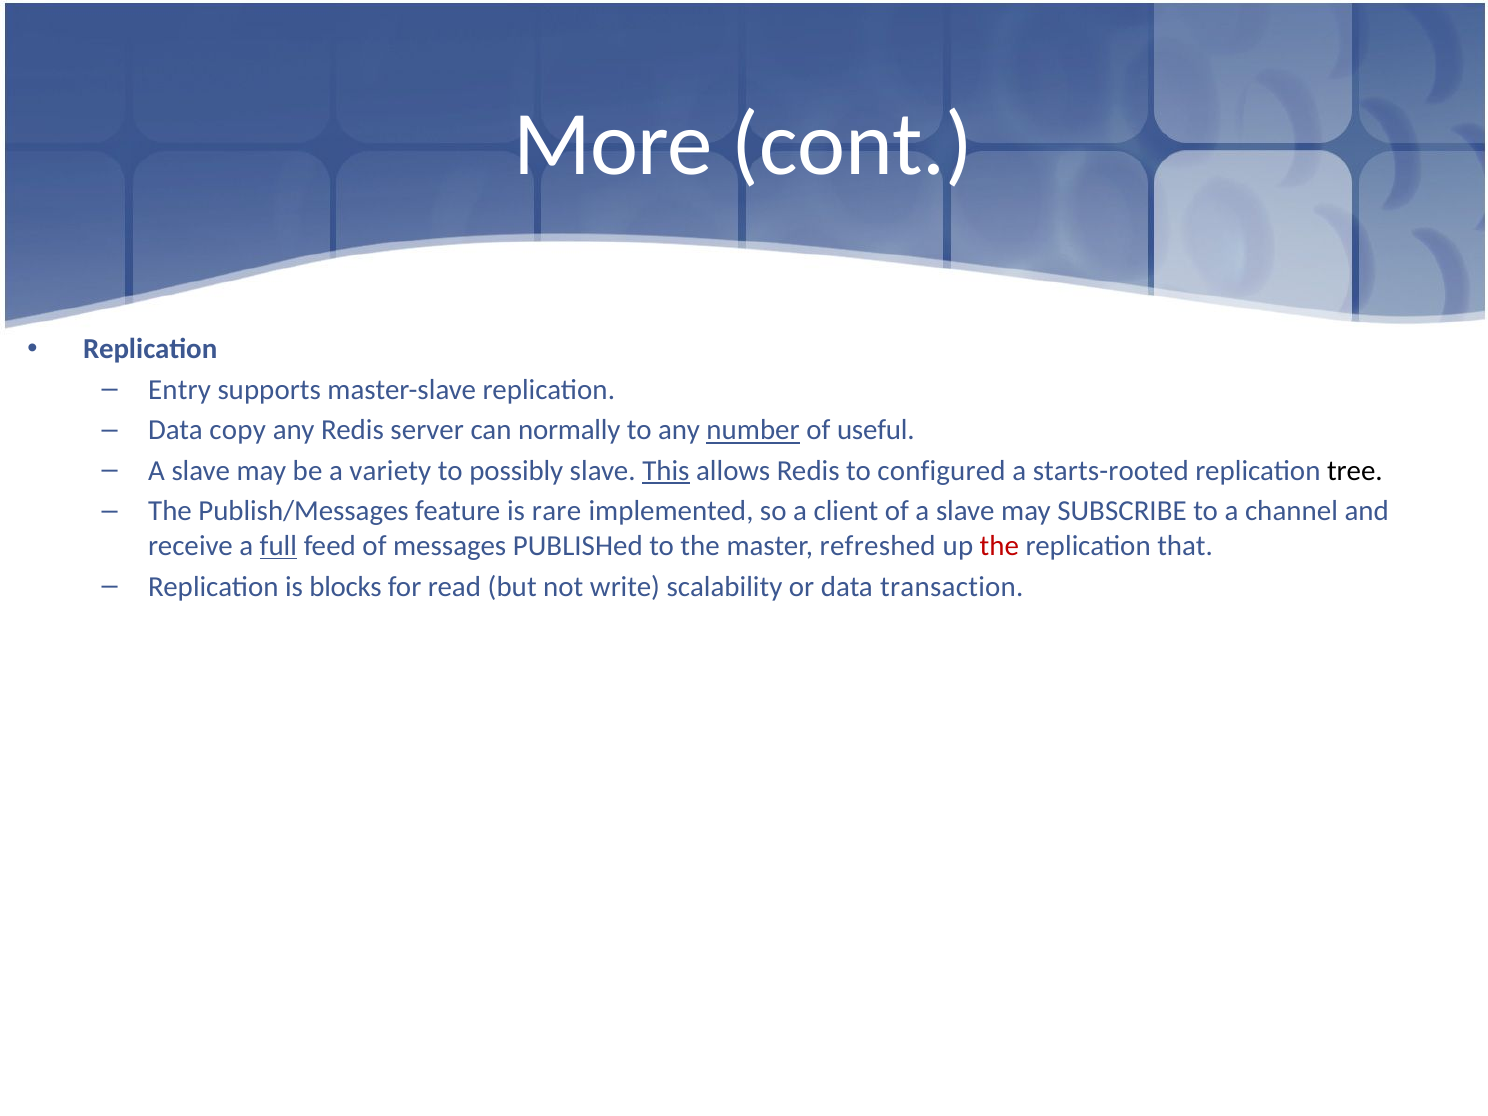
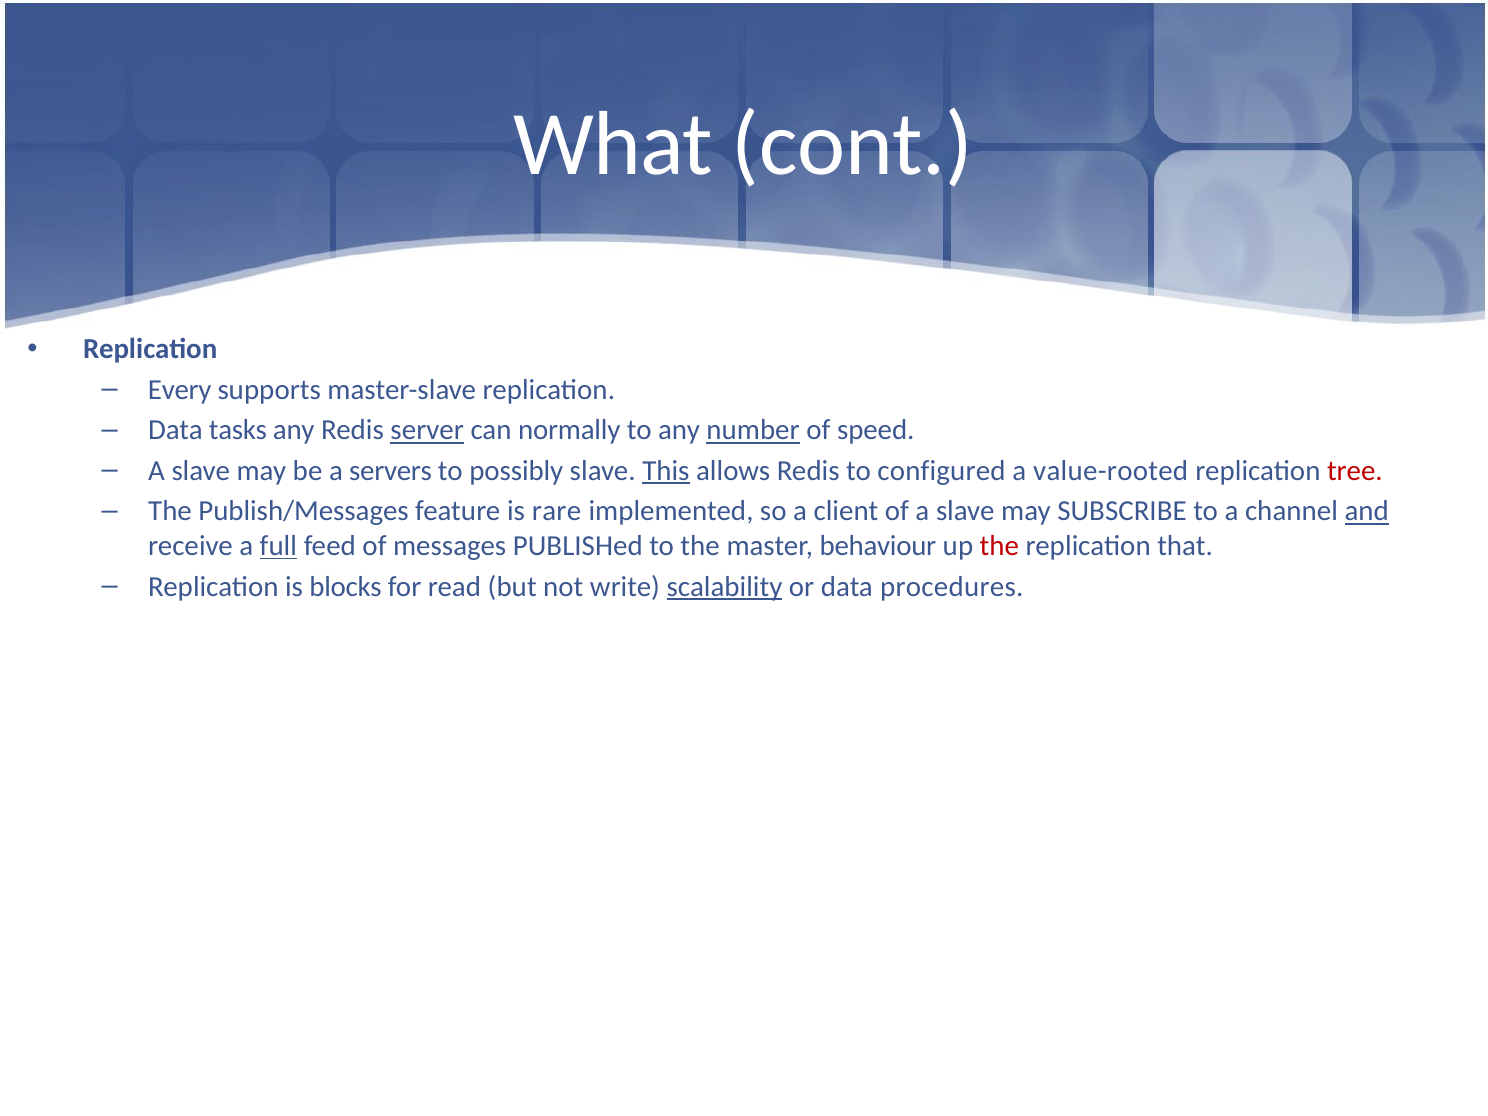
More: More -> What
Entry: Entry -> Every
copy: copy -> tasks
server underline: none -> present
useful: useful -> speed
variety: variety -> servers
starts-rooted: starts-rooted -> value-rooted
tree colour: black -> red
and underline: none -> present
refreshed: refreshed -> behaviour
scalability underline: none -> present
transaction: transaction -> procedures
